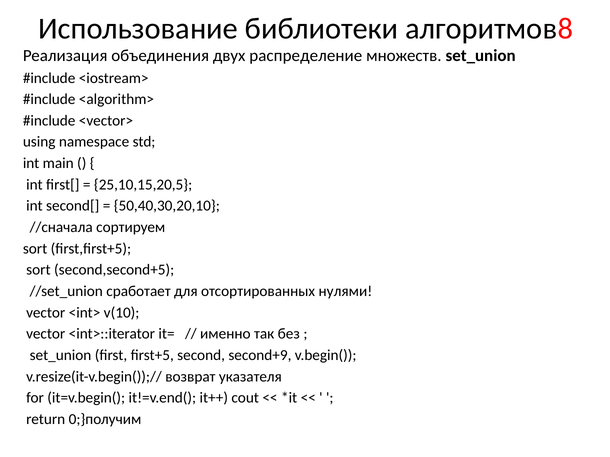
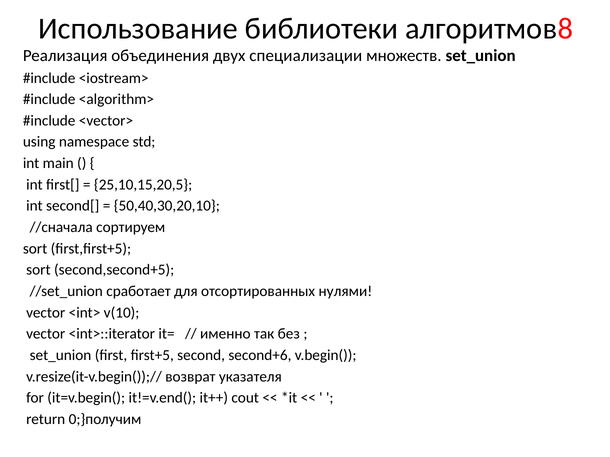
распределение: распределение -> специализации
second+9: second+9 -> second+6
